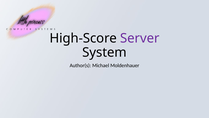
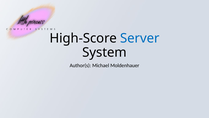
Server colour: purple -> blue
